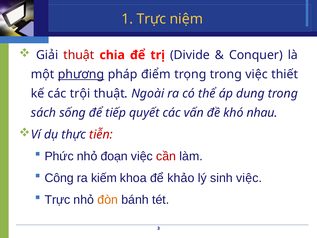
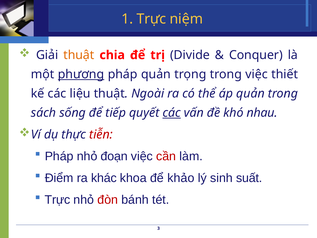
thuật at (79, 55) colour: red -> orange
pháp điểm: điểm -> quản
trội: trội -> liệu
áp dung: dung -> quản
các at (172, 113) underline: none -> present
Phức at (59, 156): Phức -> Pháp
Công: Công -> Điểm
kiếm: kiếm -> khác
sinh việc: việc -> suất
đòn colour: orange -> red
